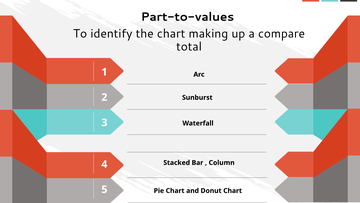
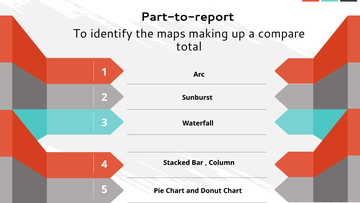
Part-to-values: Part-to-values -> Part-to-report
the chart: chart -> maps
